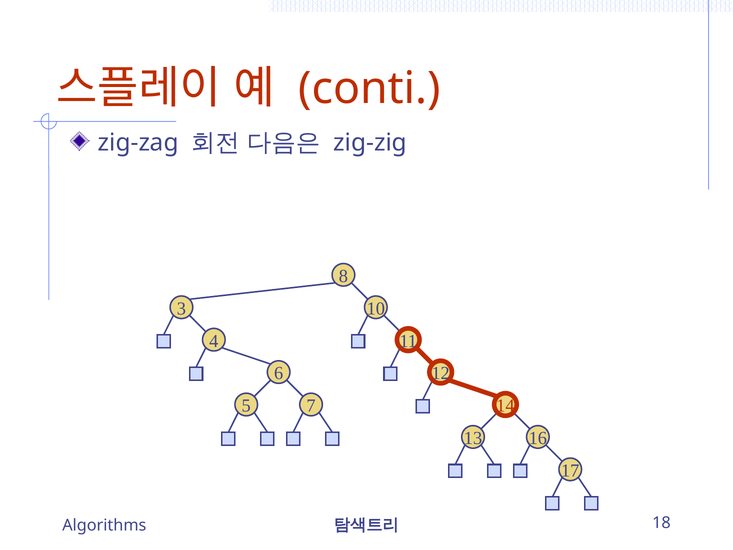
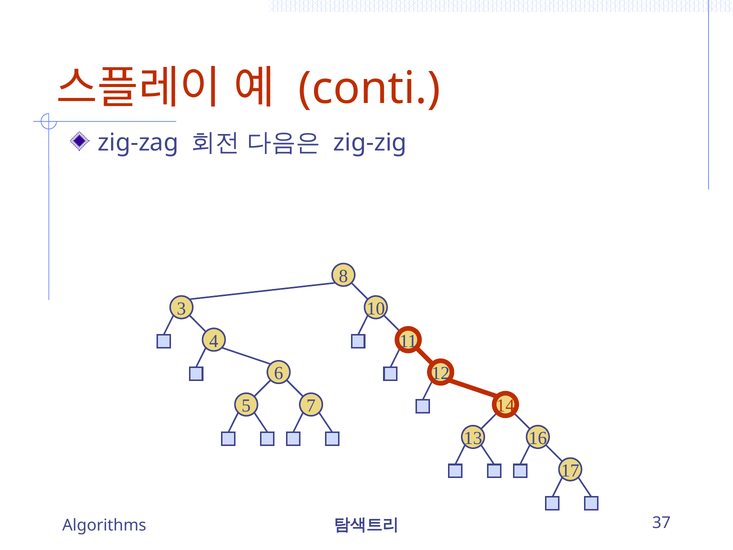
18: 18 -> 37
